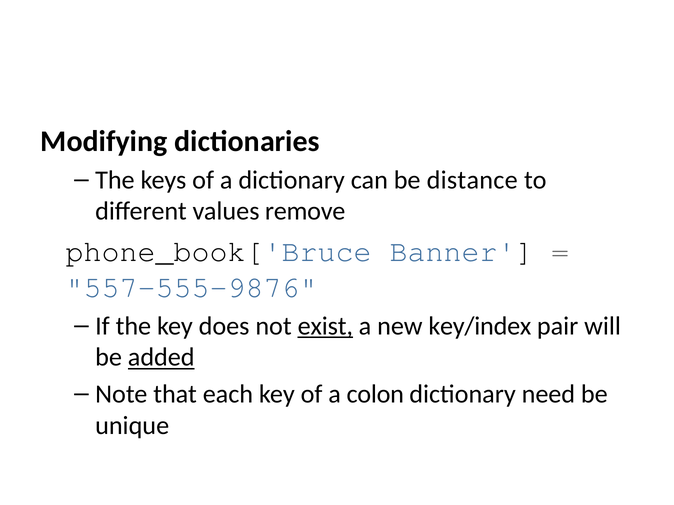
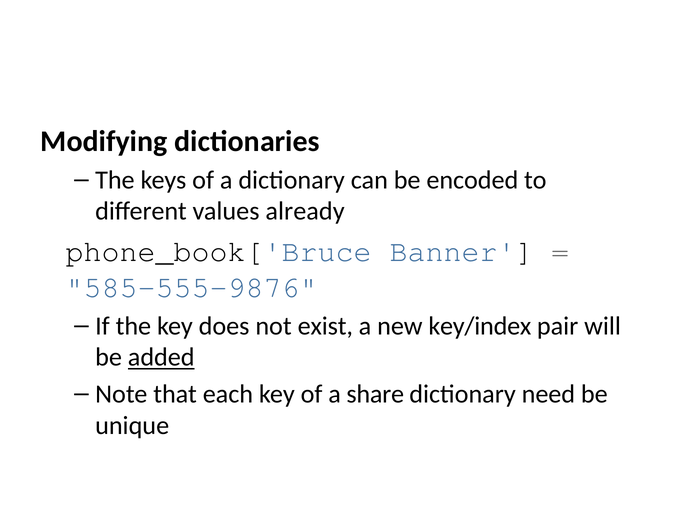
distance: distance -> encoded
remove: remove -> already
557-555-9876: 557-555-9876 -> 585-555-9876
exist underline: present -> none
colon: colon -> share
